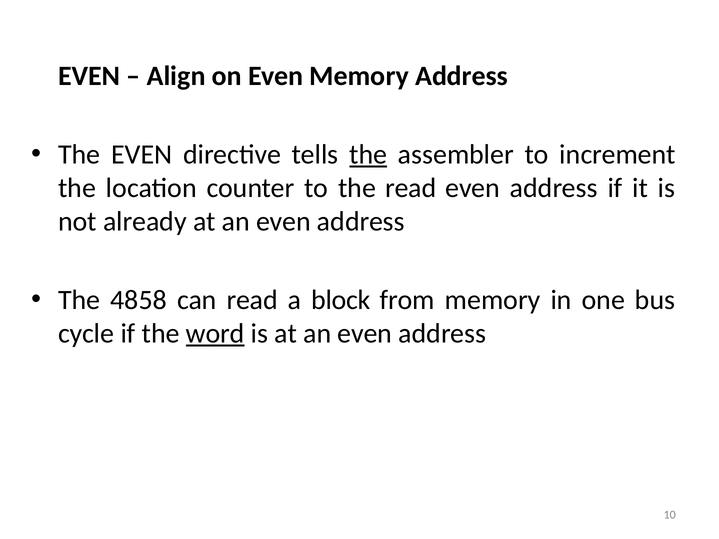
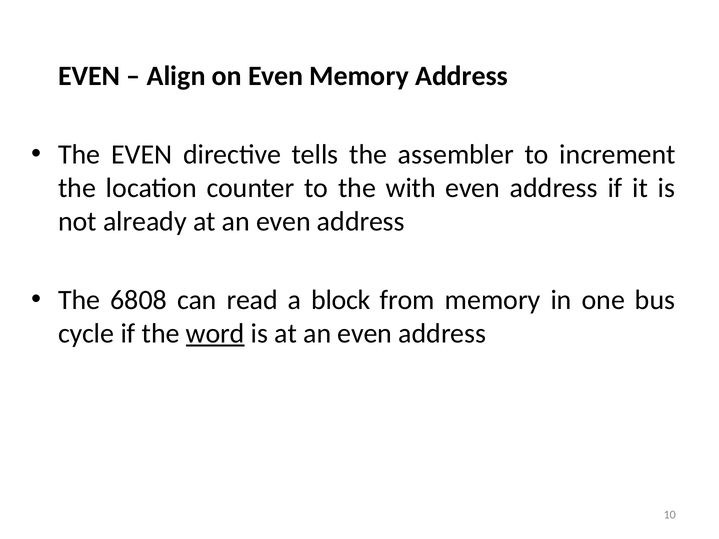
the at (368, 155) underline: present -> none
the read: read -> with
4858: 4858 -> 6808
